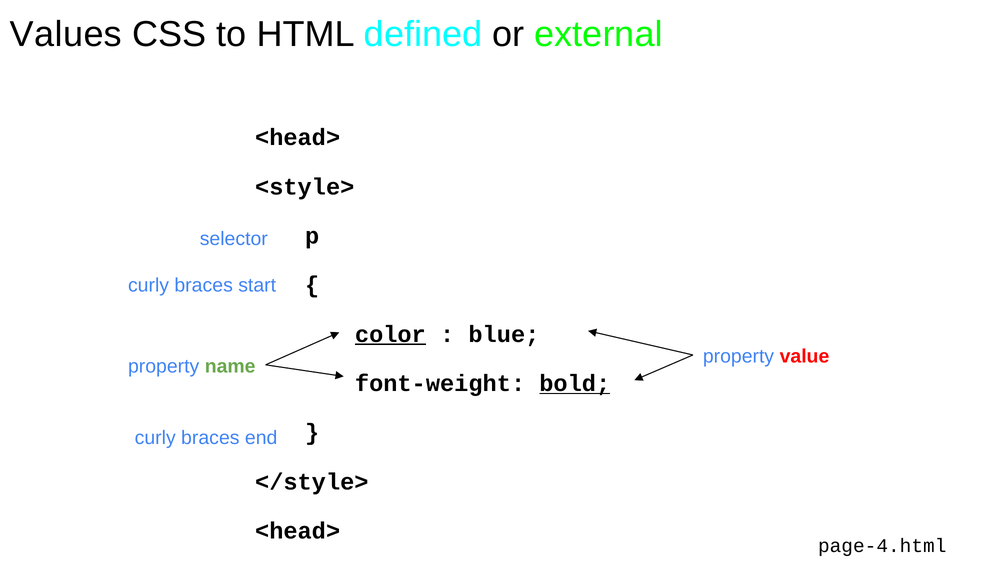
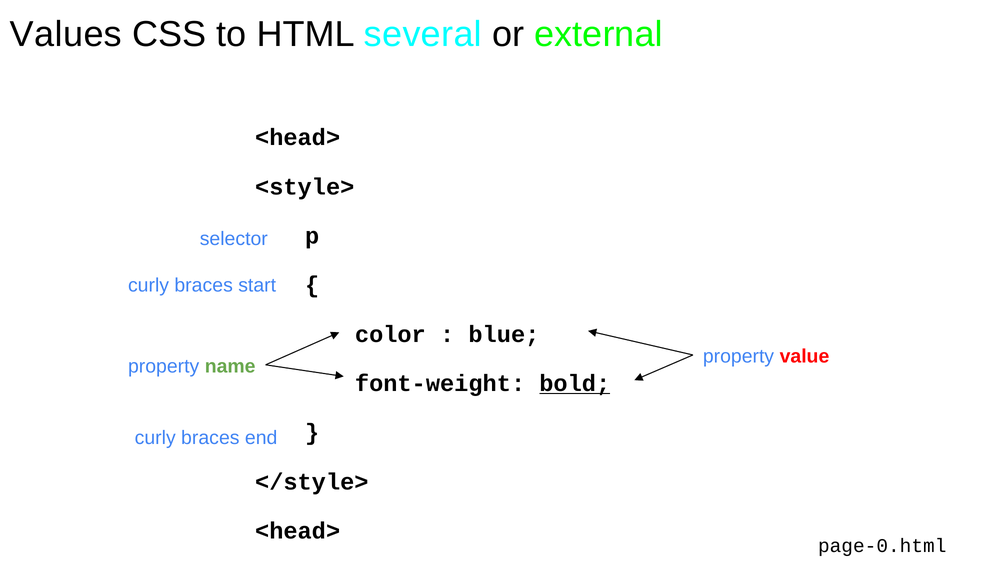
defined: defined -> several
color underline: present -> none
page-4.html: page-4.html -> page-0.html
